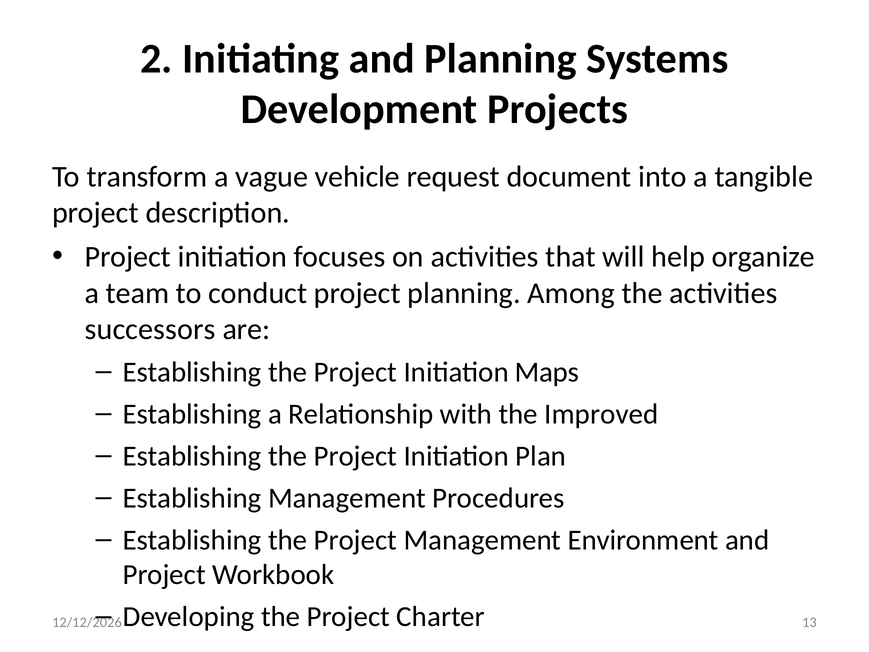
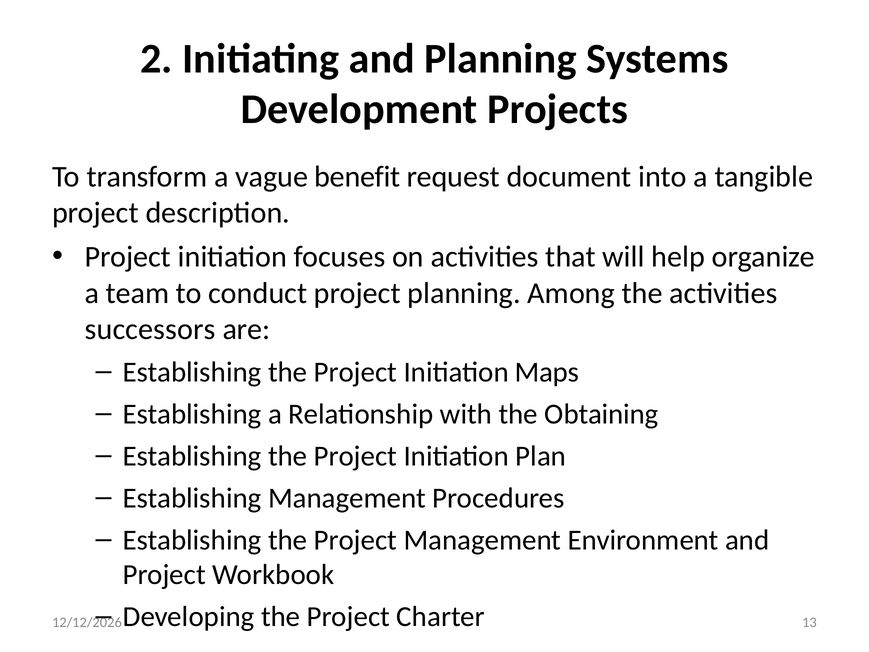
vehicle: vehicle -> benefit
Improved: Improved -> Obtaining
